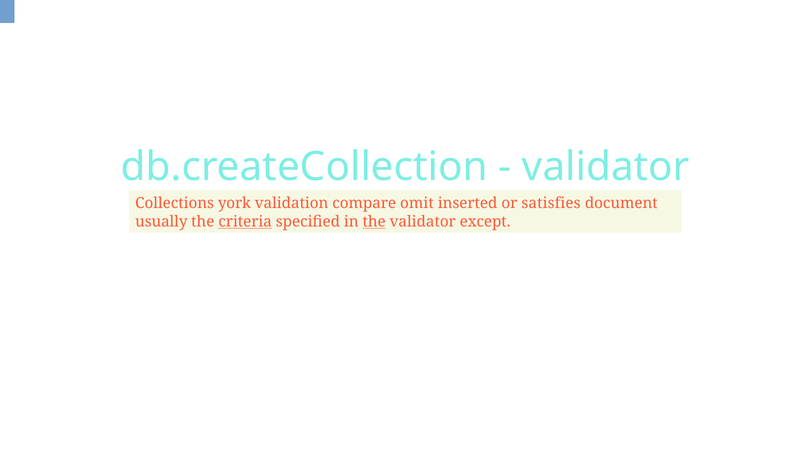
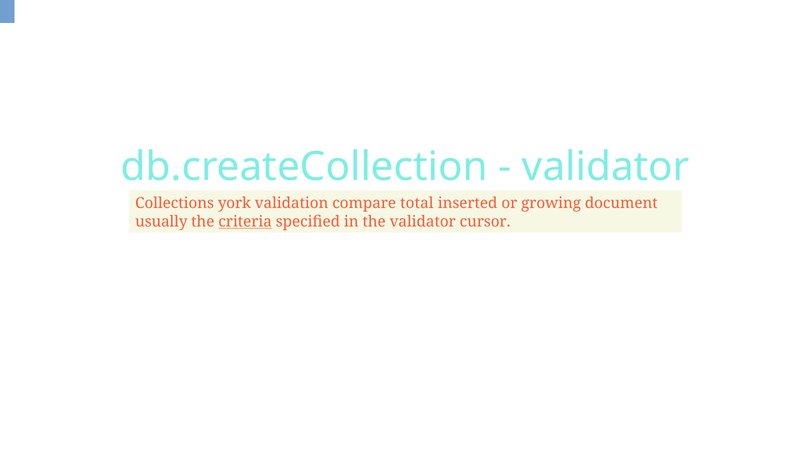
omit: omit -> total
satisfies: satisfies -> growing
the at (374, 222) underline: present -> none
except: except -> cursor
